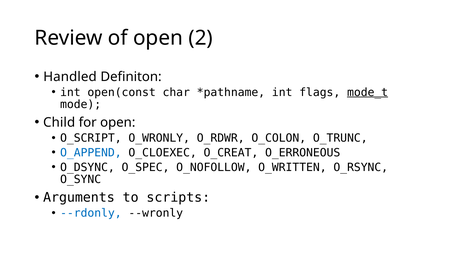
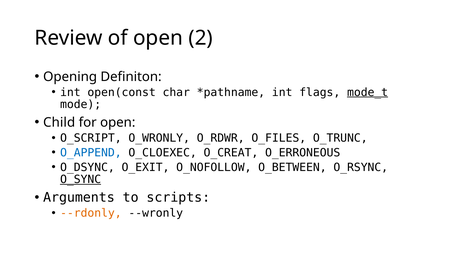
Handled: Handled -> Opening
O_COLON: O_COLON -> O_FILES
O_SPEC: O_SPEC -> O_EXIT
O_WRITTEN: O_WRITTEN -> O_BETWEEN
O_SYNC underline: none -> present
--rdonly colour: blue -> orange
